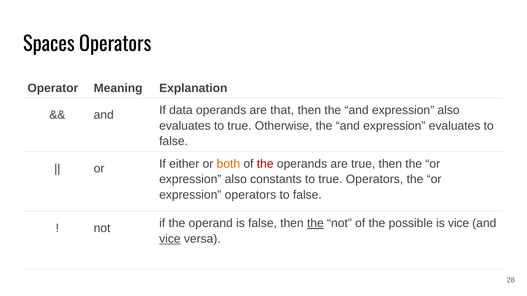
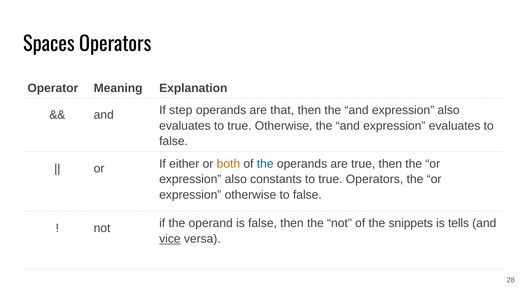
data: data -> step
the at (265, 164) colour: red -> blue
expression operators: operators -> otherwise
the at (315, 224) underline: present -> none
possible: possible -> snippets
is vice: vice -> tells
